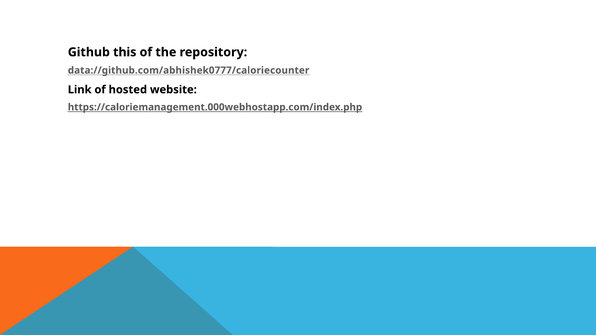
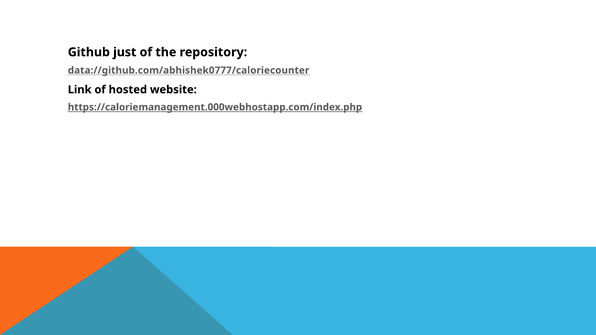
this: this -> just
